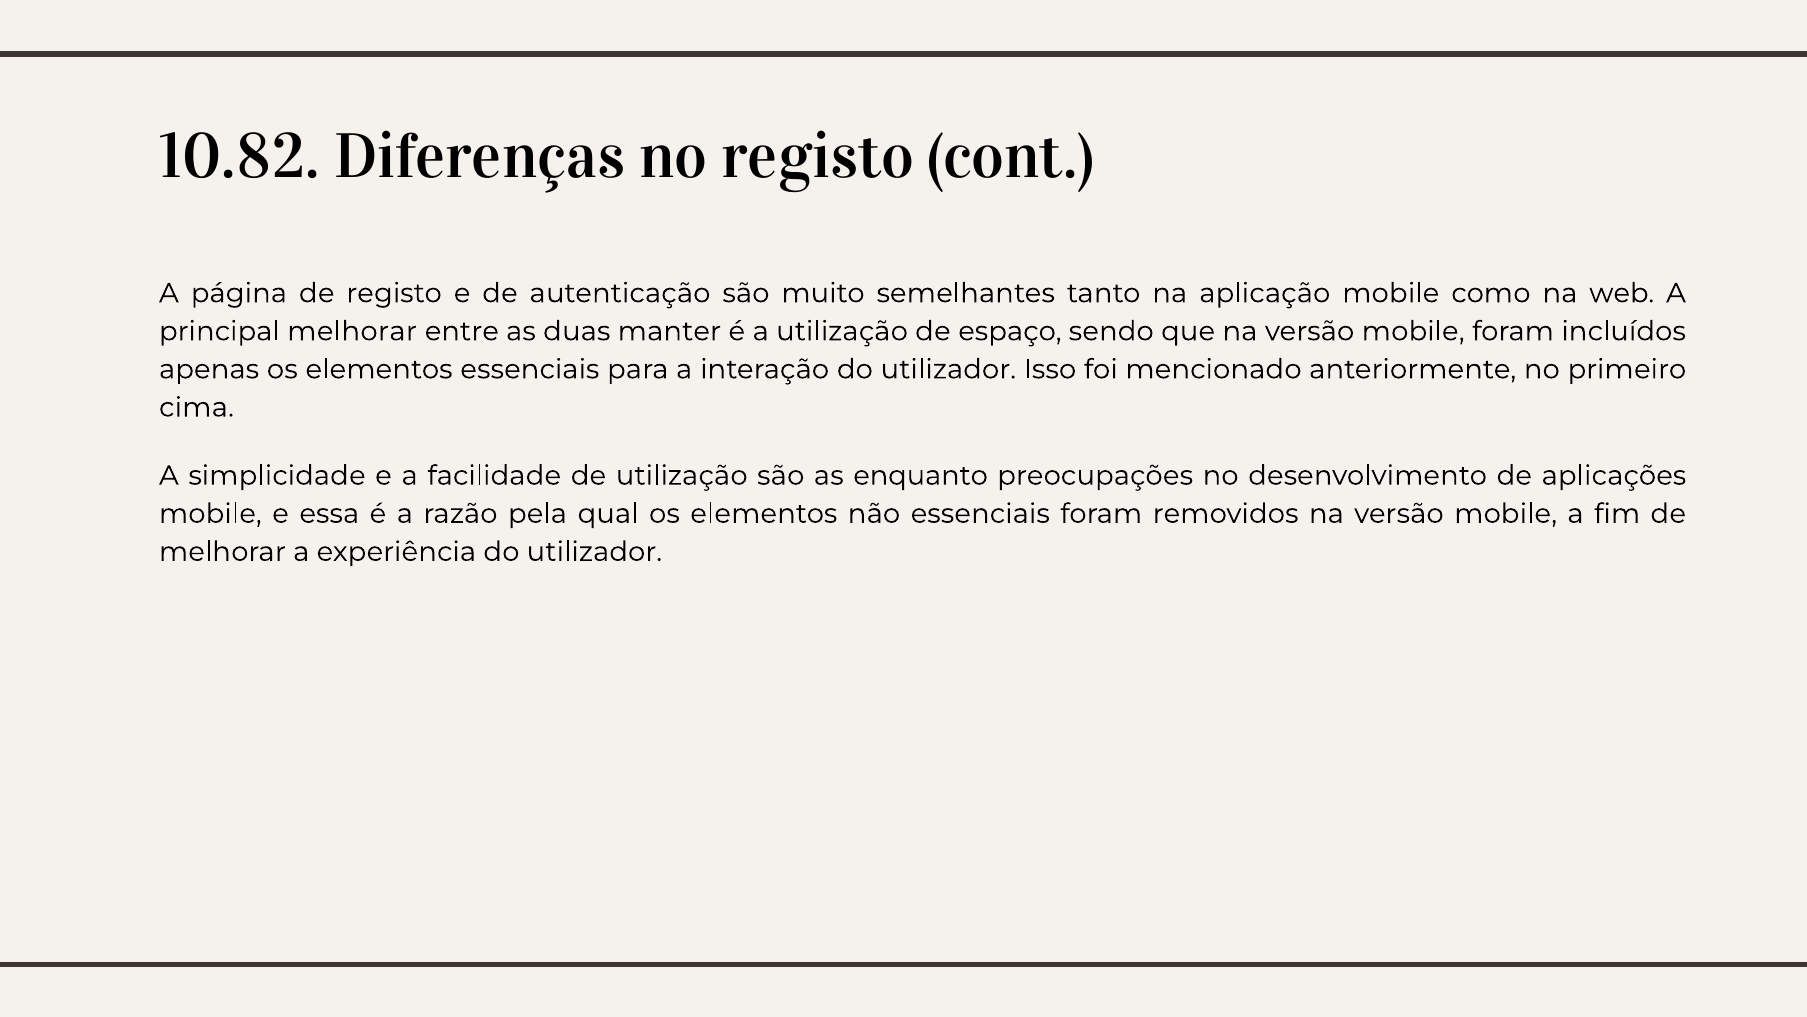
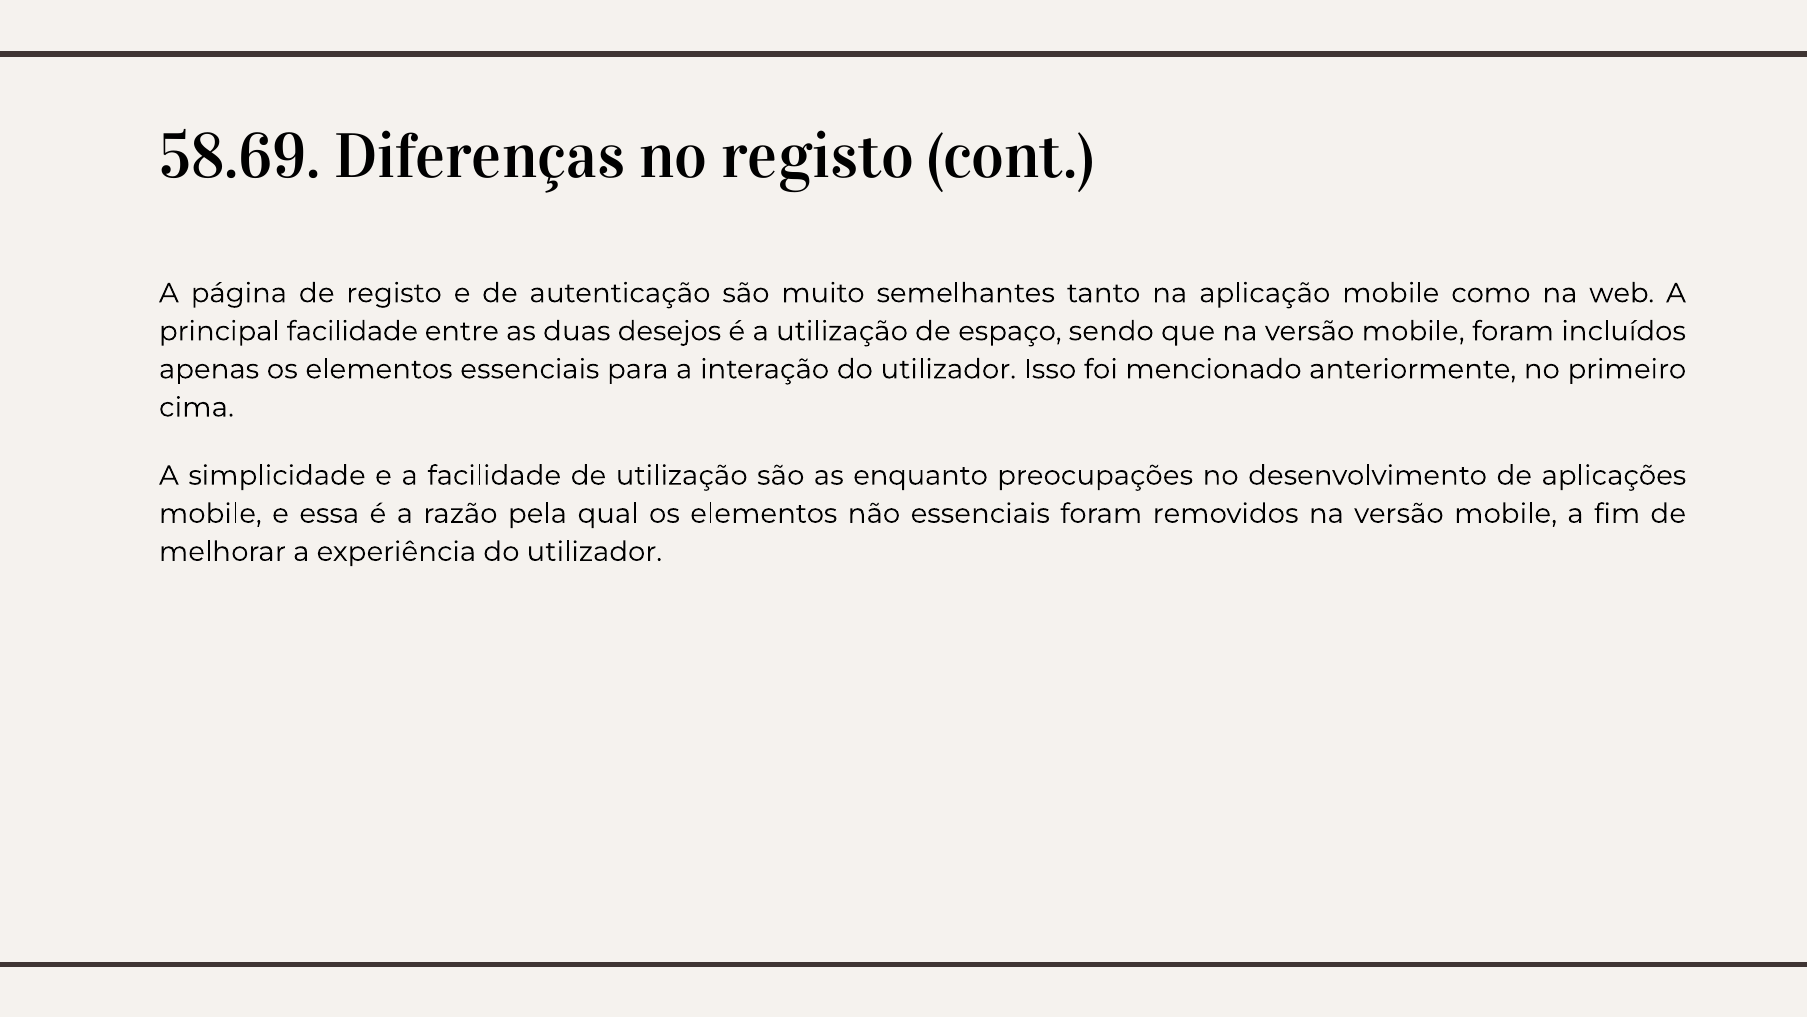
10.82: 10.82 -> 58.69
principal melhorar: melhorar -> facilidade
manter: manter -> desejos
